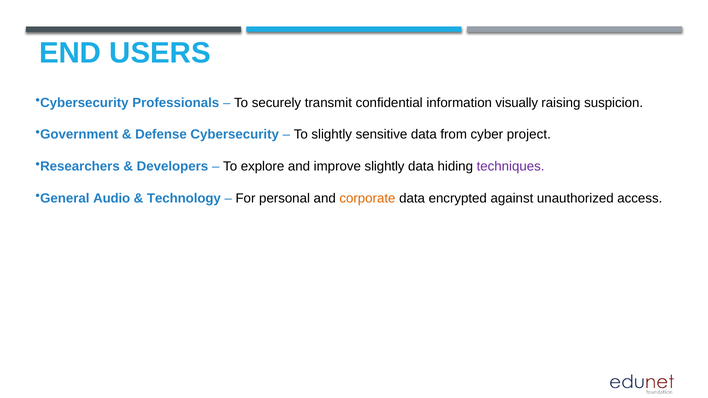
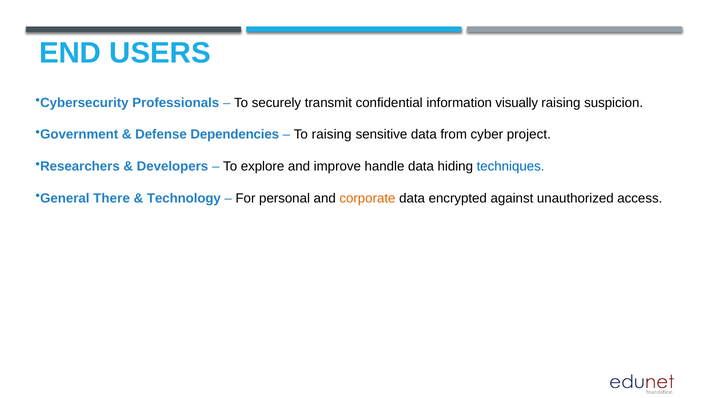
Defense Cybersecurity: Cybersecurity -> Dependencies
To slightly: slightly -> raising
improve slightly: slightly -> handle
techniques colour: purple -> blue
Audio: Audio -> There
